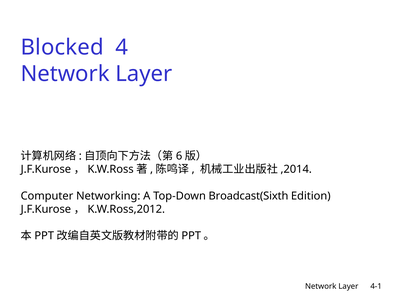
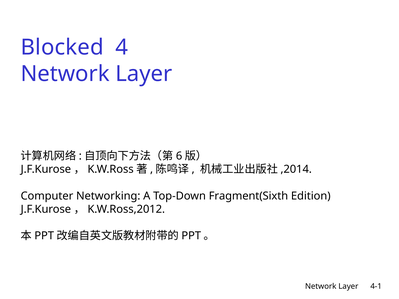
Broadcast(Sixth: Broadcast(Sixth -> Fragment(Sixth
